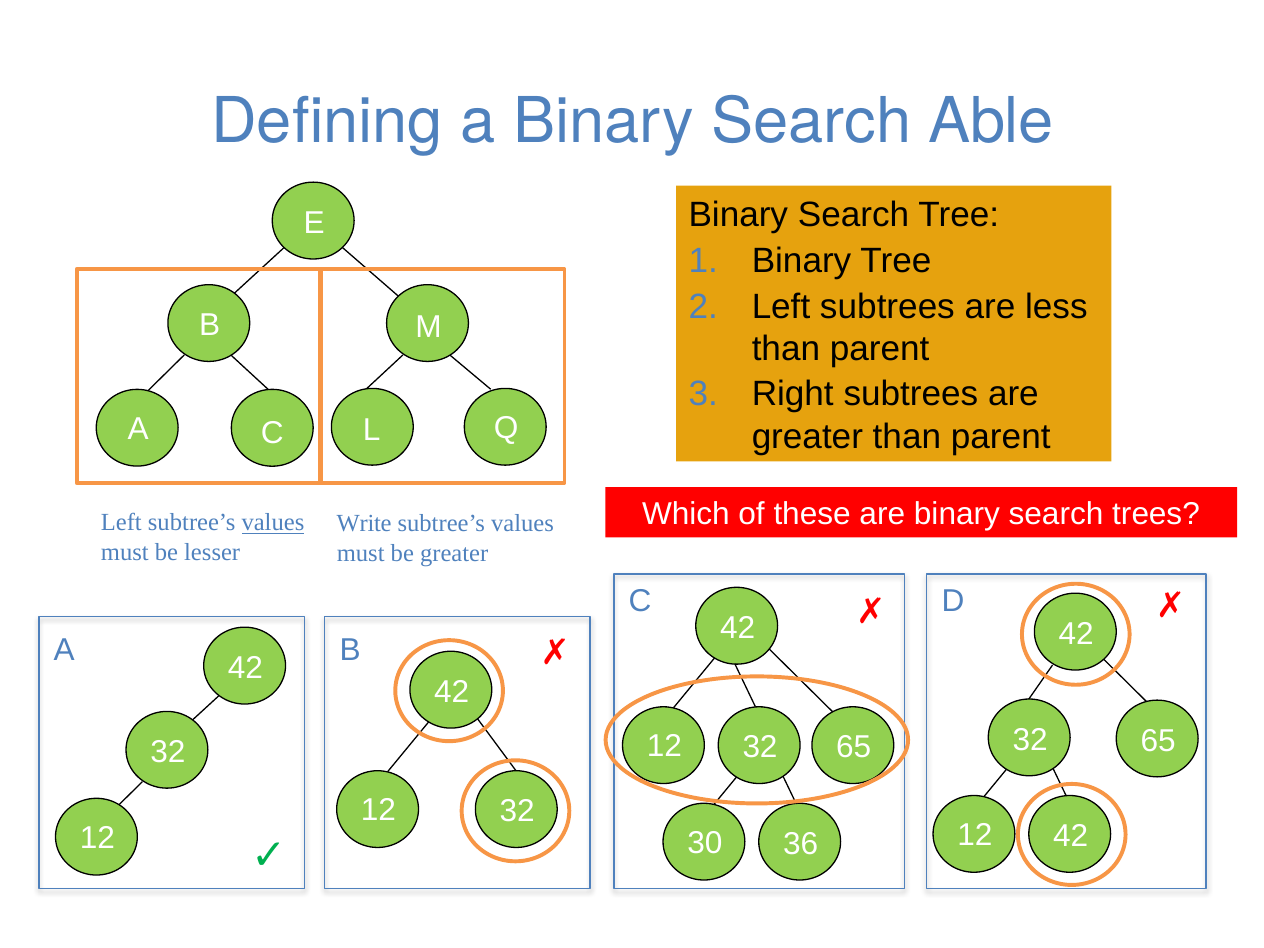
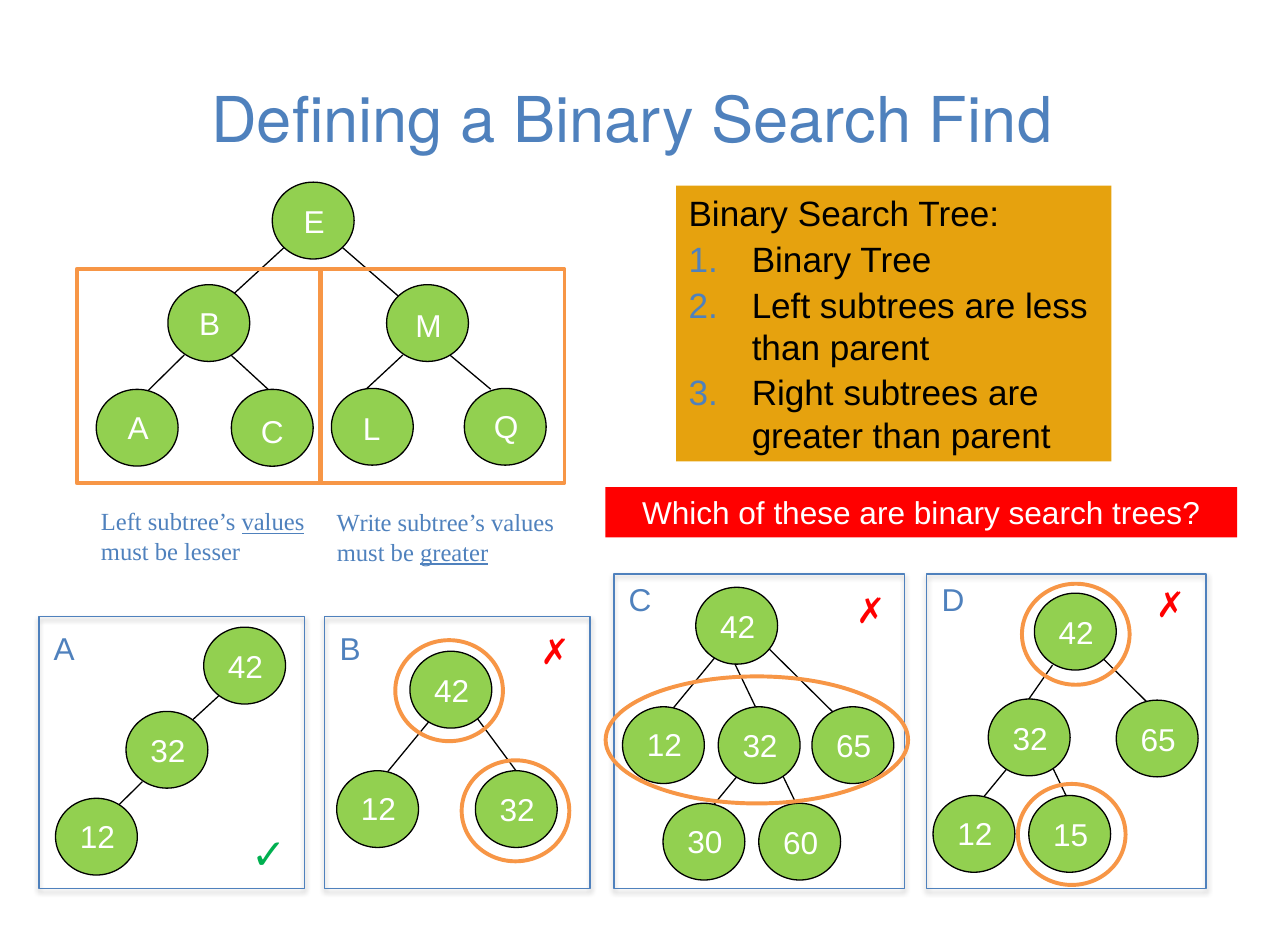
Able: Able -> Find
greater at (454, 553) underline: none -> present
12 42: 42 -> 15
36: 36 -> 60
